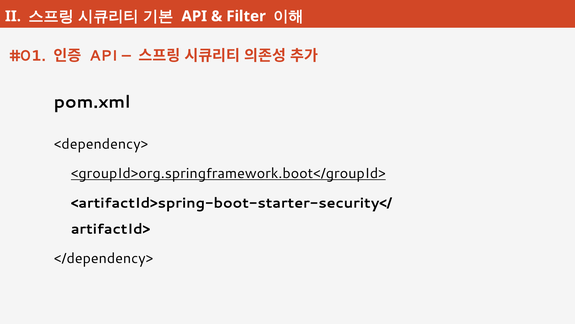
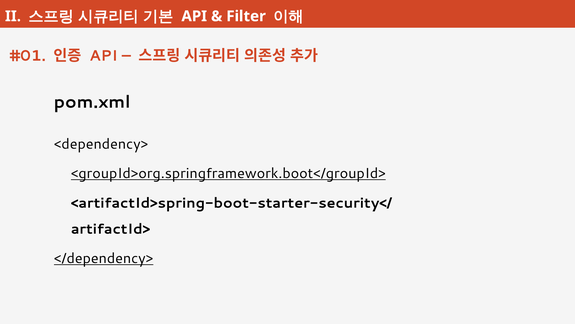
</dependency> underline: none -> present
